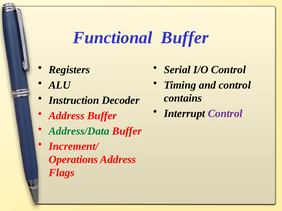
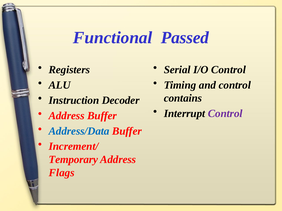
Functional Buffer: Buffer -> Passed
Address/Data colour: green -> blue
Operations: Operations -> Temporary
